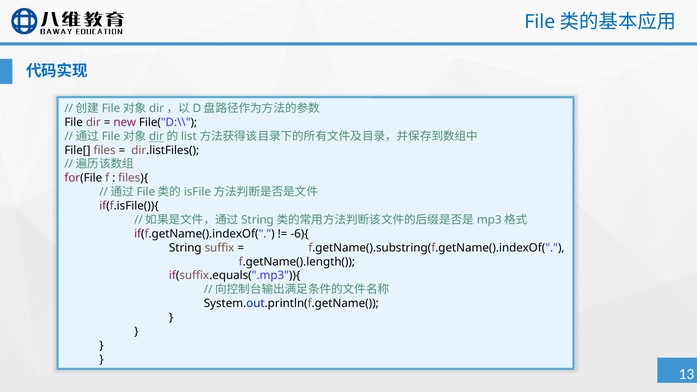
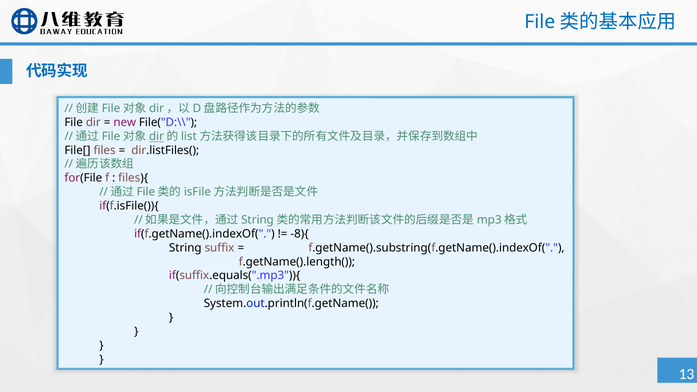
-6){: -6){ -> -8){
